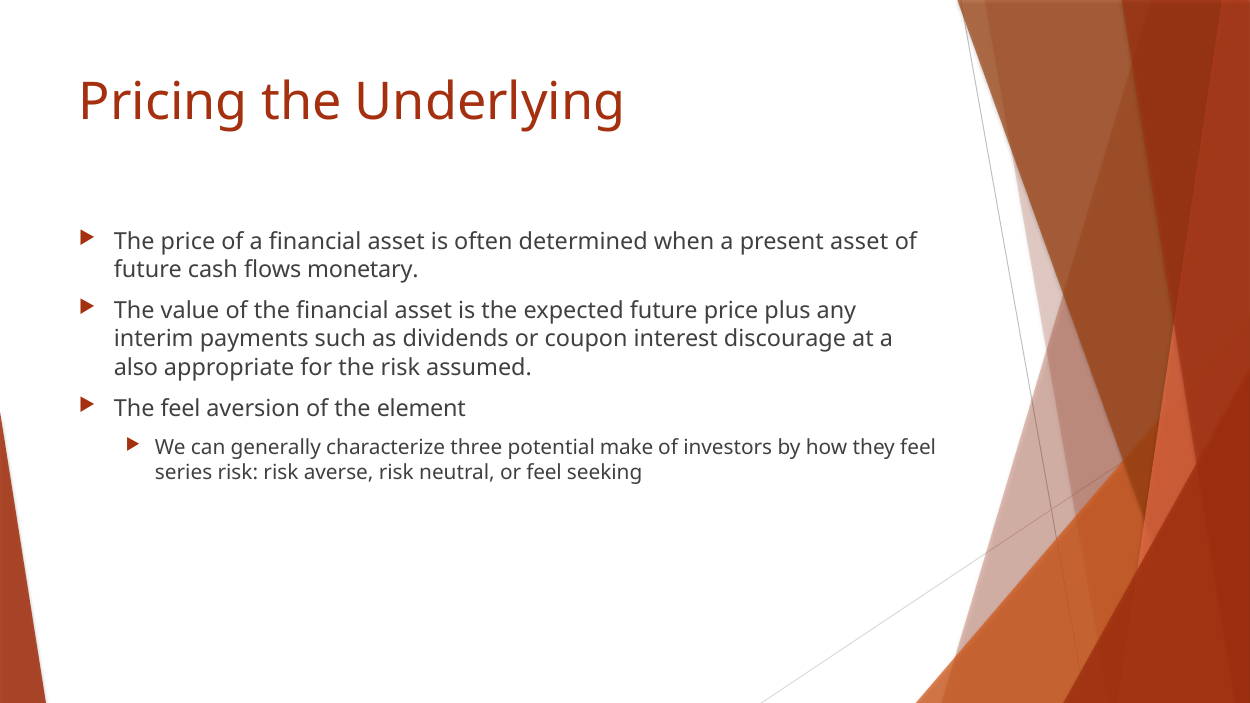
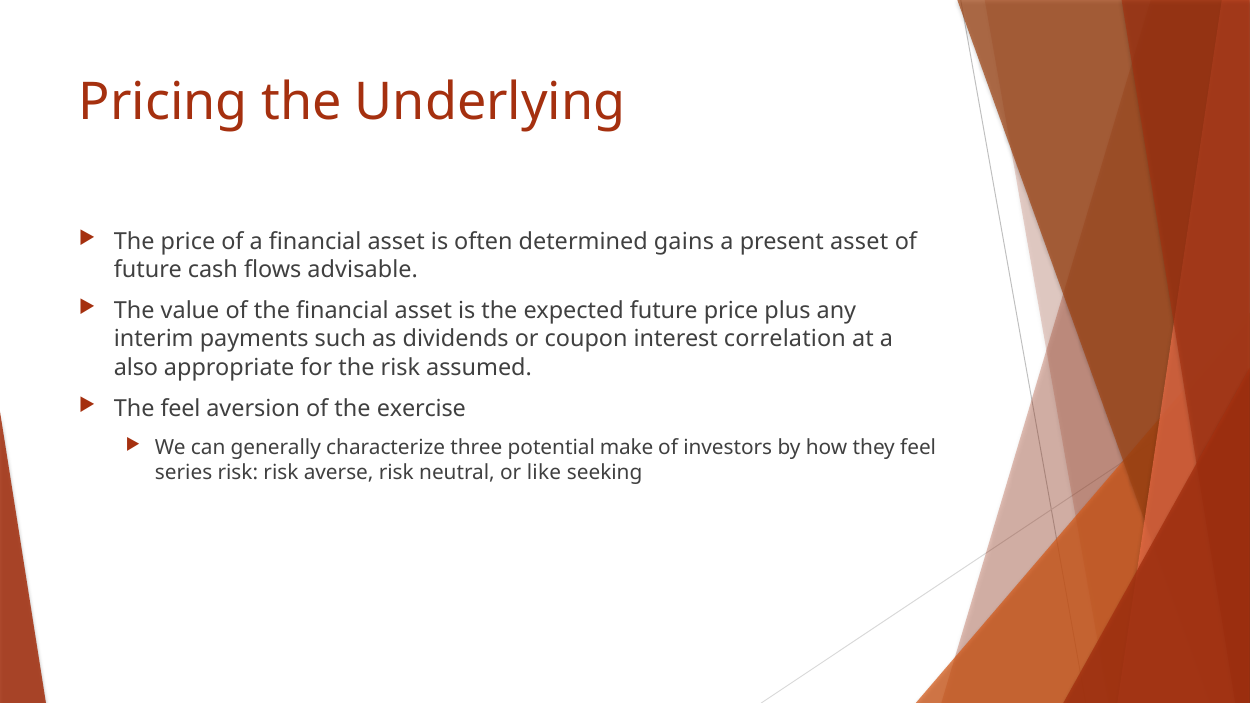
when: when -> gains
monetary: monetary -> advisable
discourage: discourage -> correlation
element: element -> exercise
or feel: feel -> like
